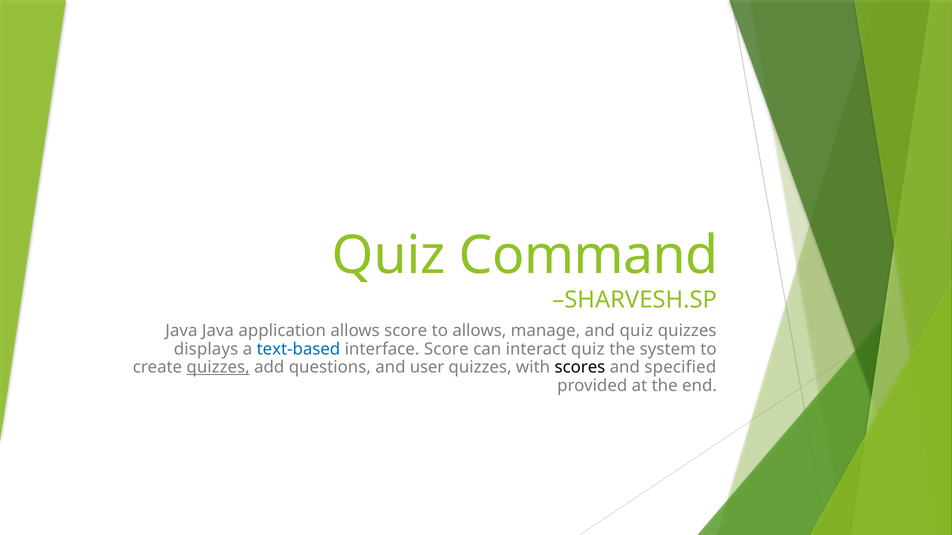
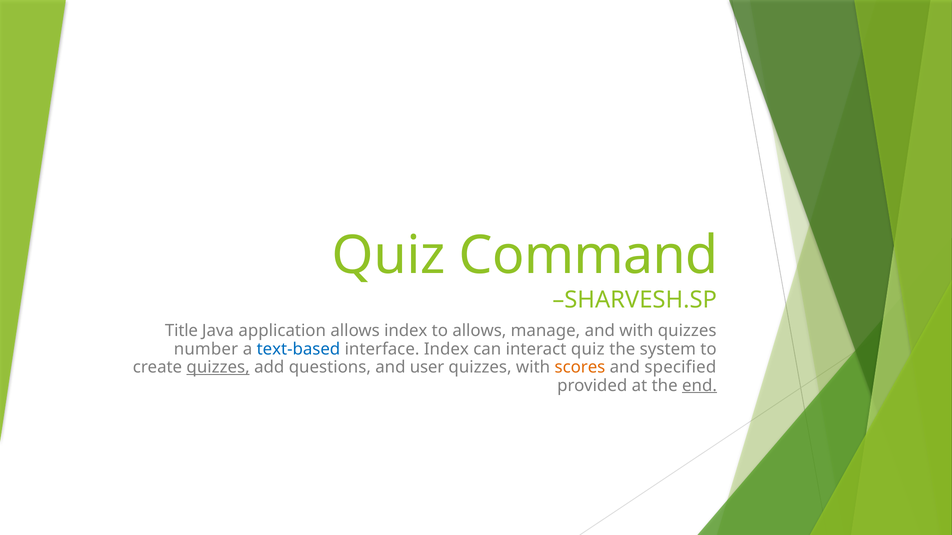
Java at (181, 331): Java -> Title
allows score: score -> index
and quiz: quiz -> with
displays: displays -> number
interface Score: Score -> Index
scores colour: black -> orange
end underline: none -> present
